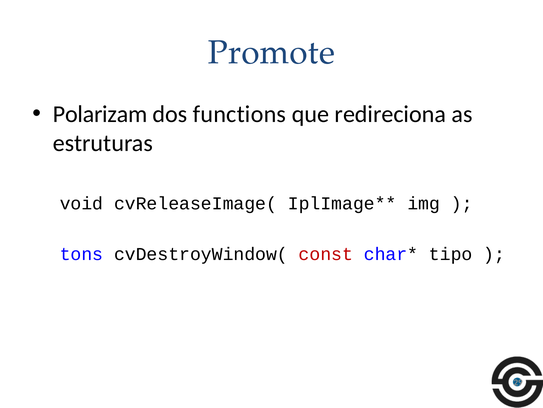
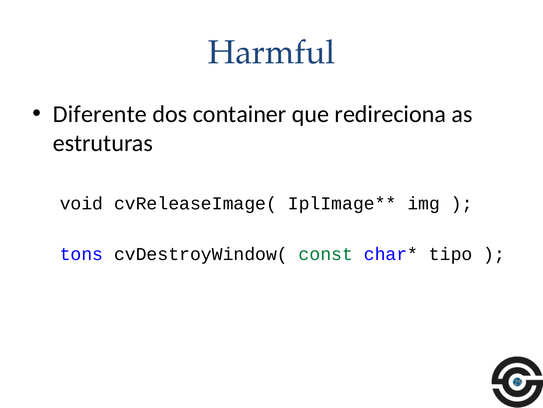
Promote: Promote -> Harmful
Polarizam: Polarizam -> Diferente
functions: functions -> container
const colour: red -> green
